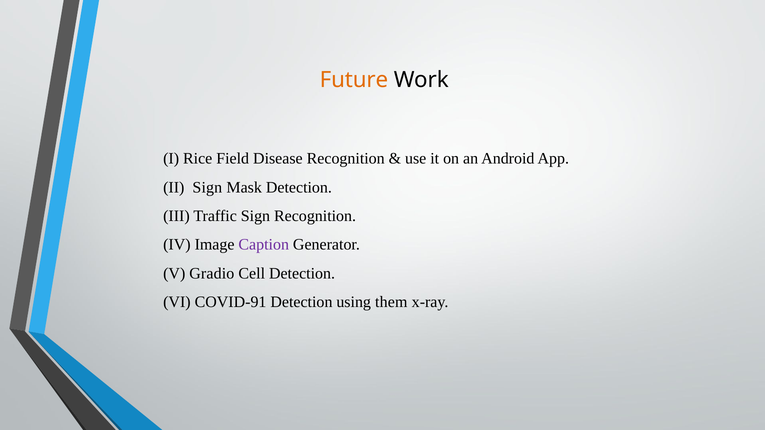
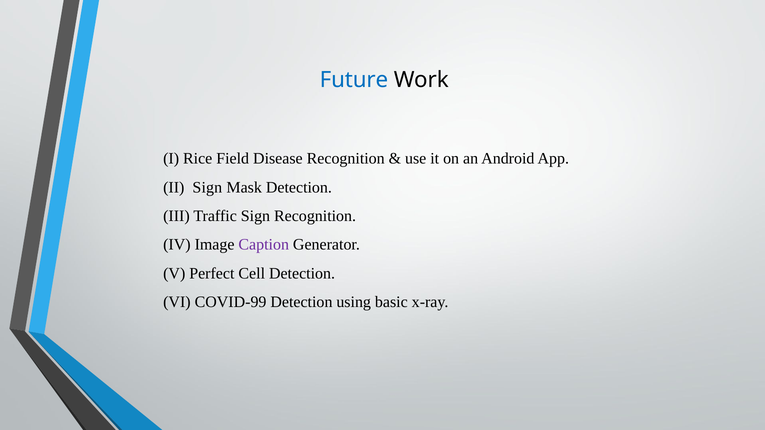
Future colour: orange -> blue
Gradio: Gradio -> Perfect
COVID-91: COVID-91 -> COVID-99
them: them -> basic
